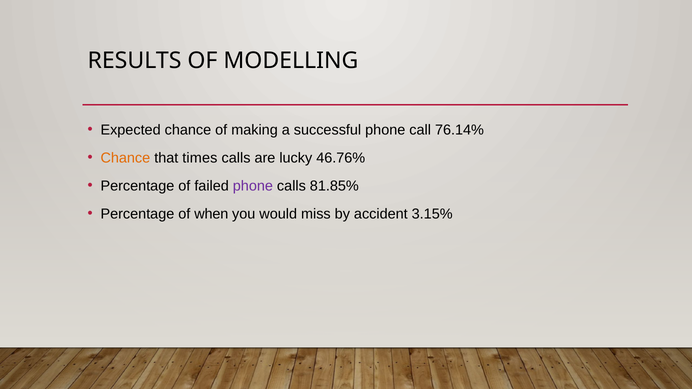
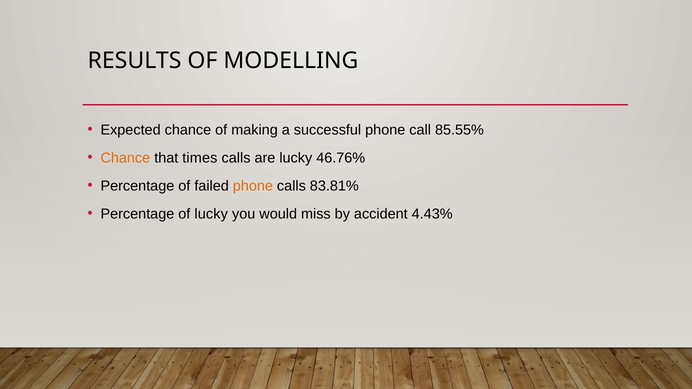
76.14%: 76.14% -> 85.55%
phone at (253, 186) colour: purple -> orange
81.85%: 81.85% -> 83.81%
of when: when -> lucky
3.15%: 3.15% -> 4.43%
